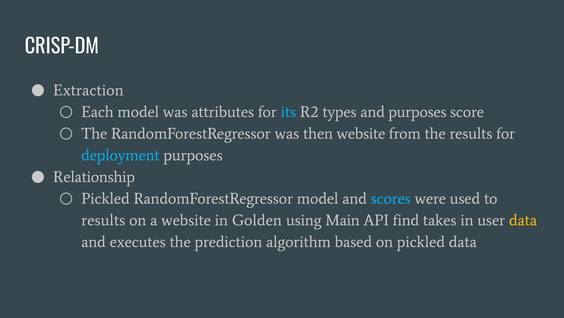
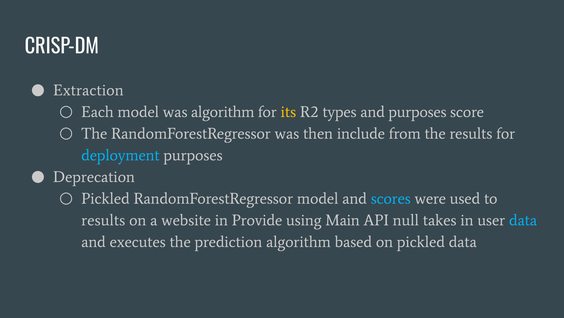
was attributes: attributes -> algorithm
its colour: light blue -> yellow
then website: website -> include
Relationship: Relationship -> Deprecation
Golden: Golden -> Provide
find: find -> null
data at (523, 220) colour: yellow -> light blue
